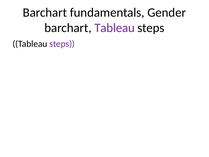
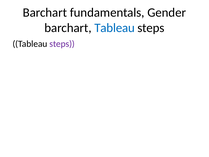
Tableau at (115, 28) colour: purple -> blue
